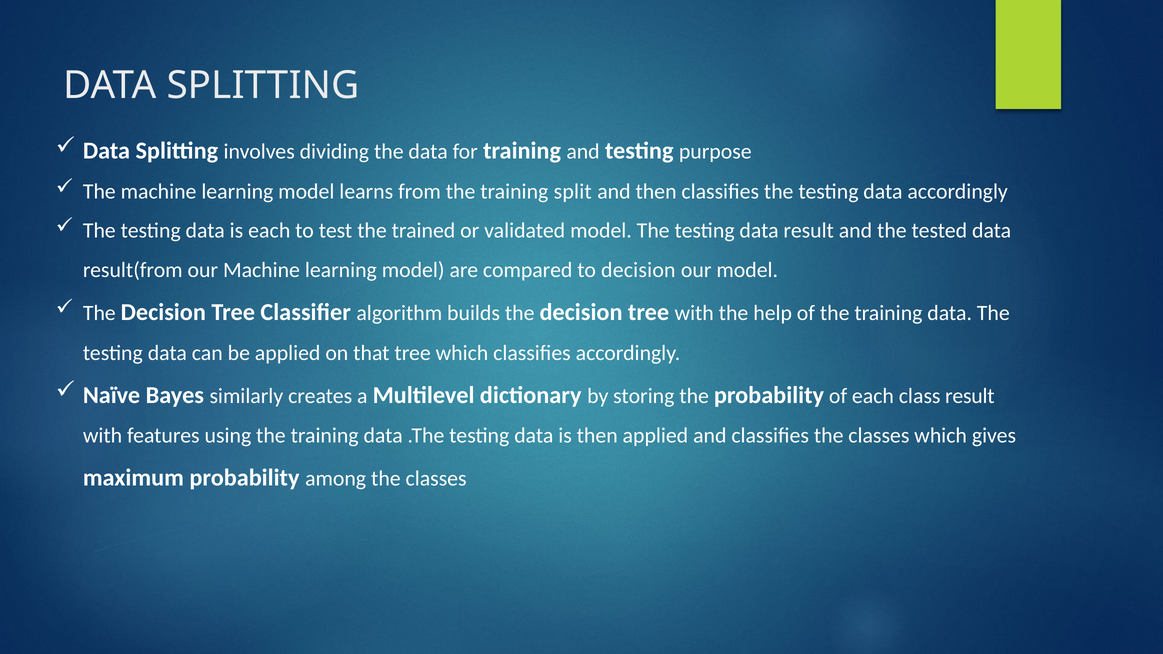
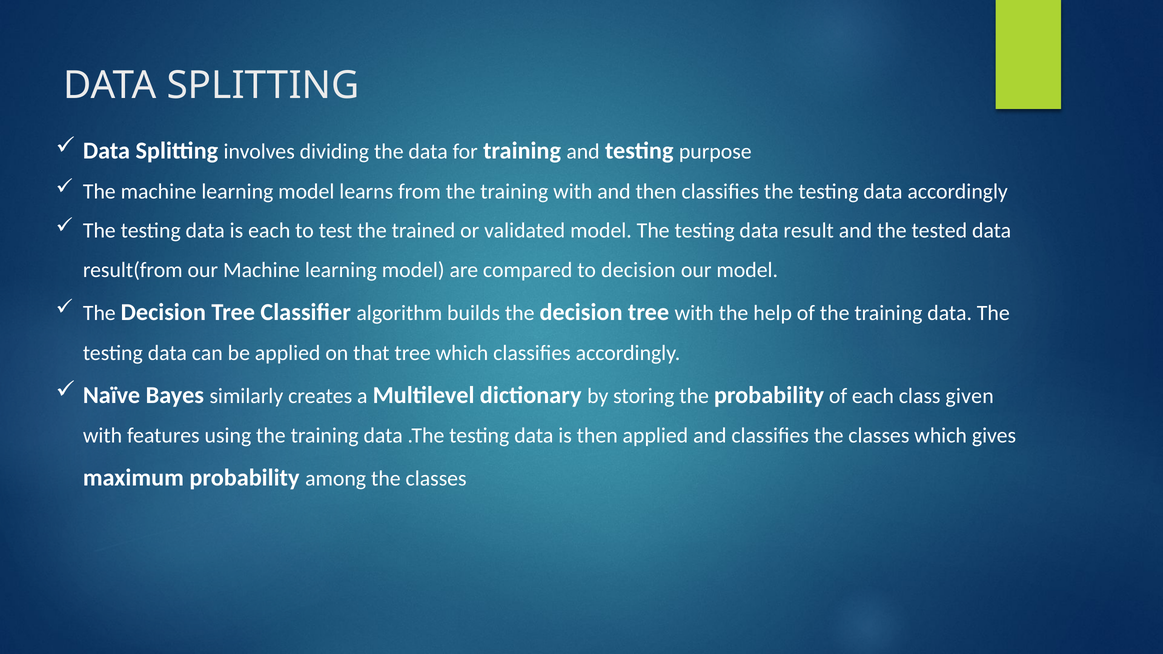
training split: split -> with
class result: result -> given
